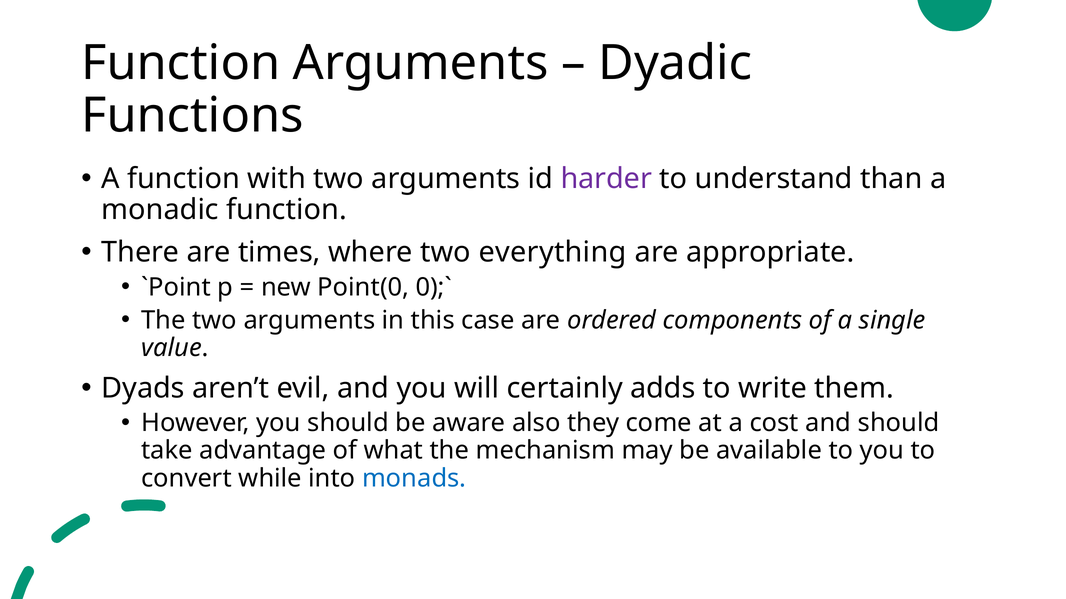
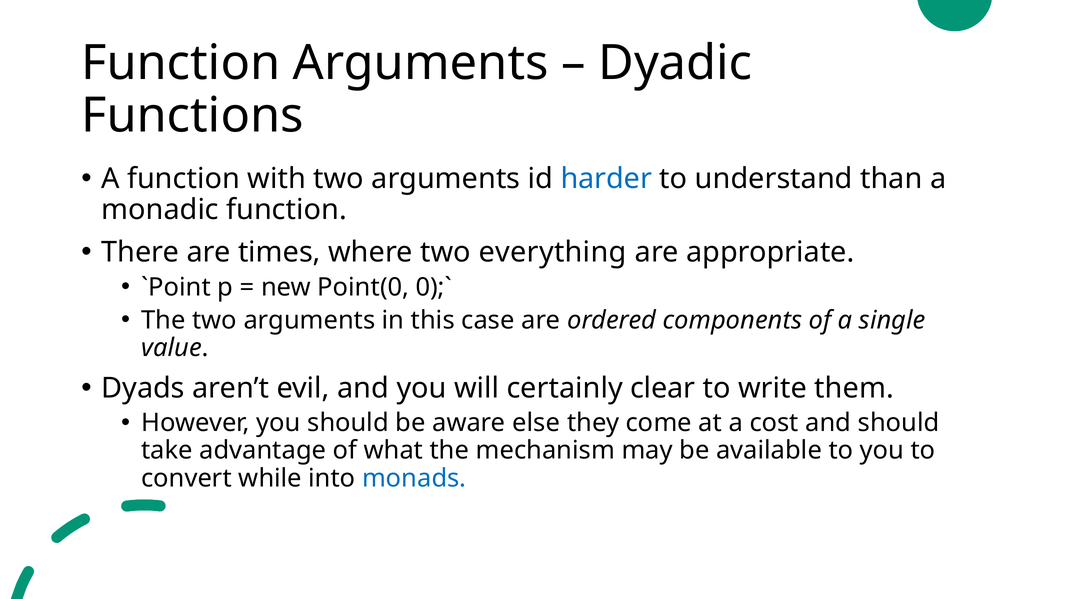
harder colour: purple -> blue
adds: adds -> clear
also: also -> else
